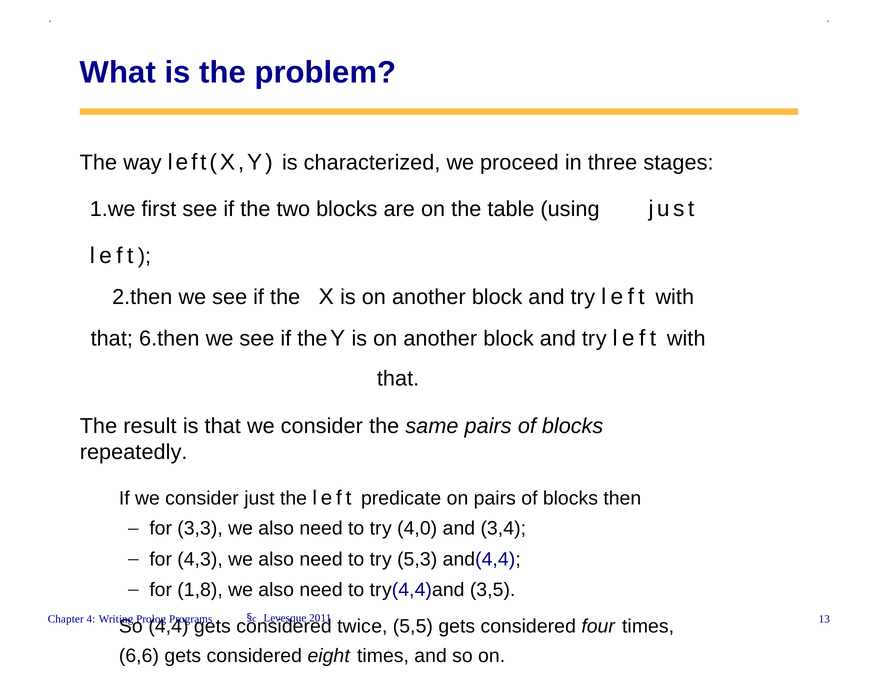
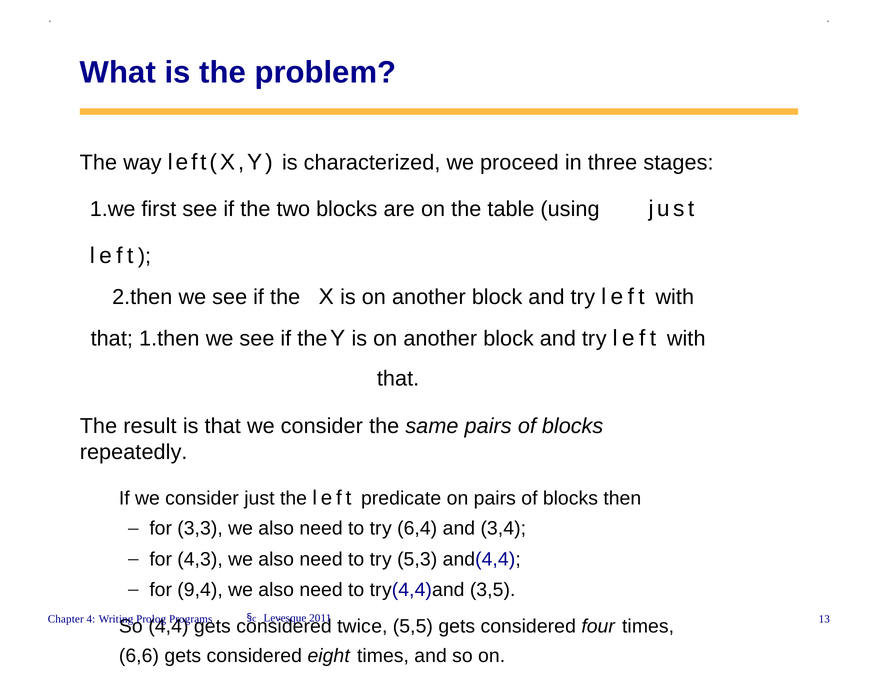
6.then: 6.then -> 1.then
4,0: 4,0 -> 6,4
1,8: 1,8 -> 9,4
